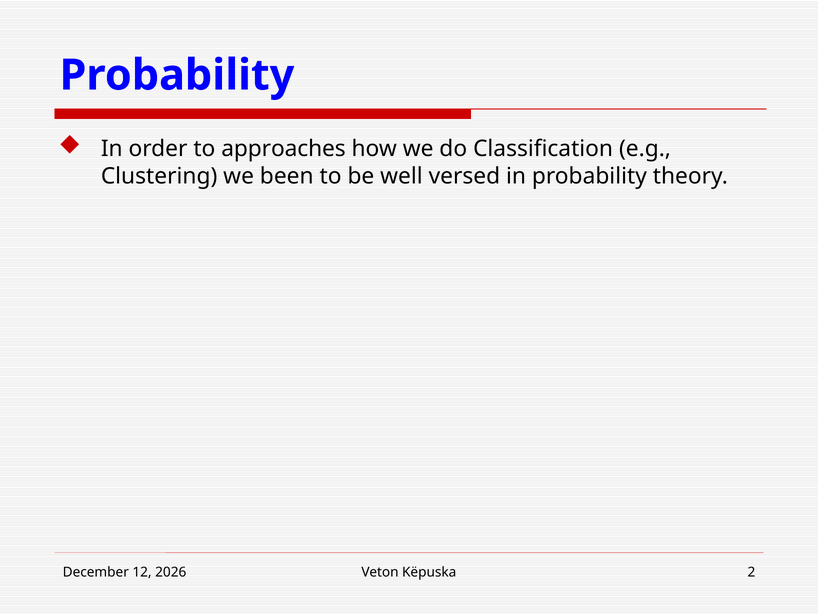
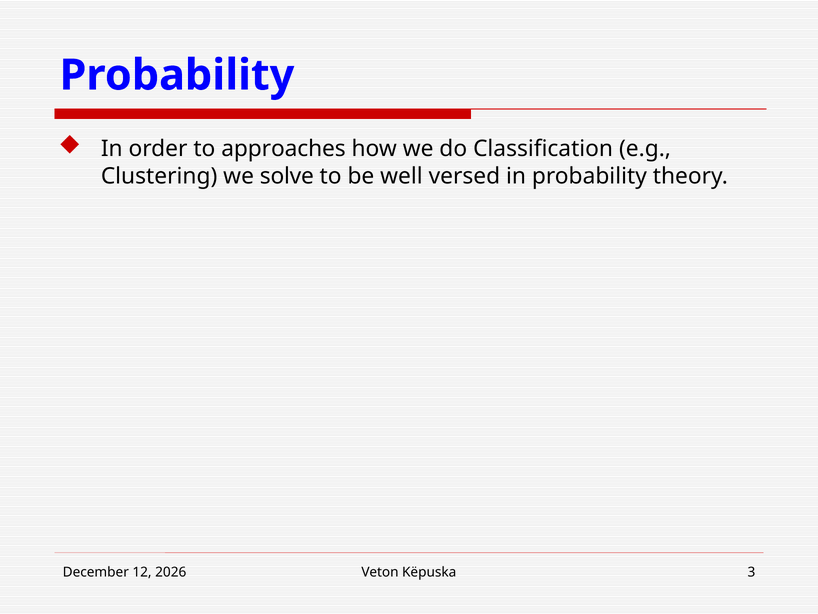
been: been -> solve
2: 2 -> 3
